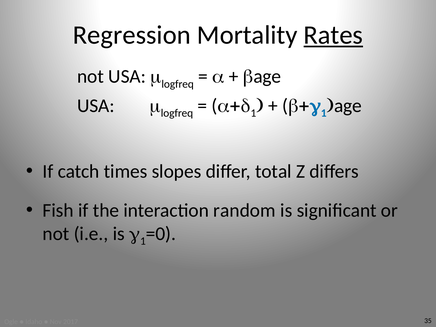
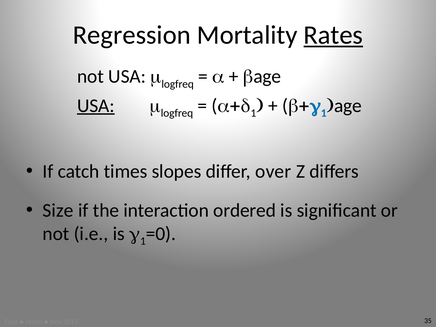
USA at (96, 106) underline: none -> present
total: total -> over
Fish: Fish -> Size
random: random -> ordered
